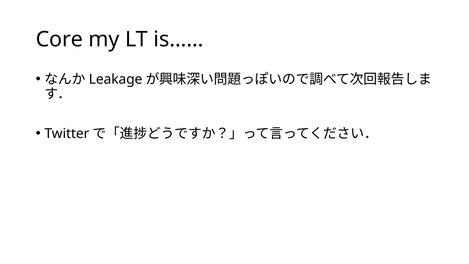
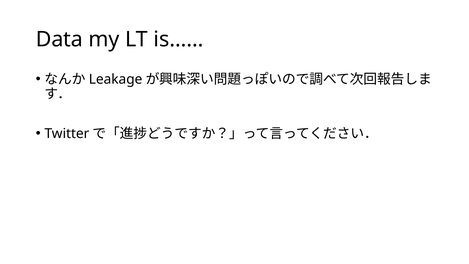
Core: Core -> Data
